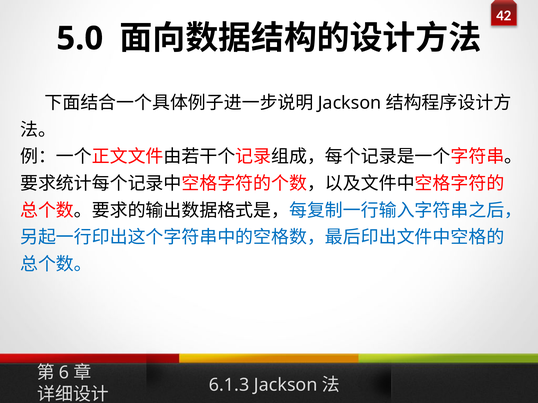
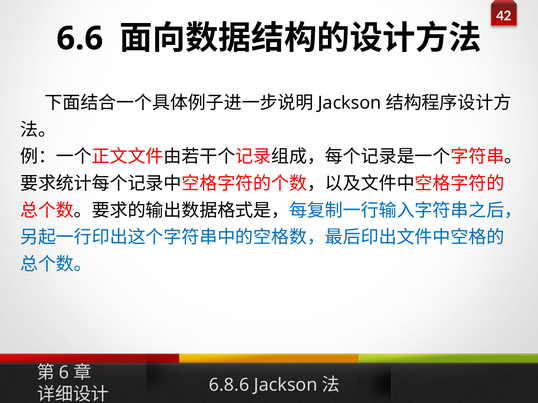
5.0: 5.0 -> 6.6
6.1.3: 6.1.3 -> 6.8.6
